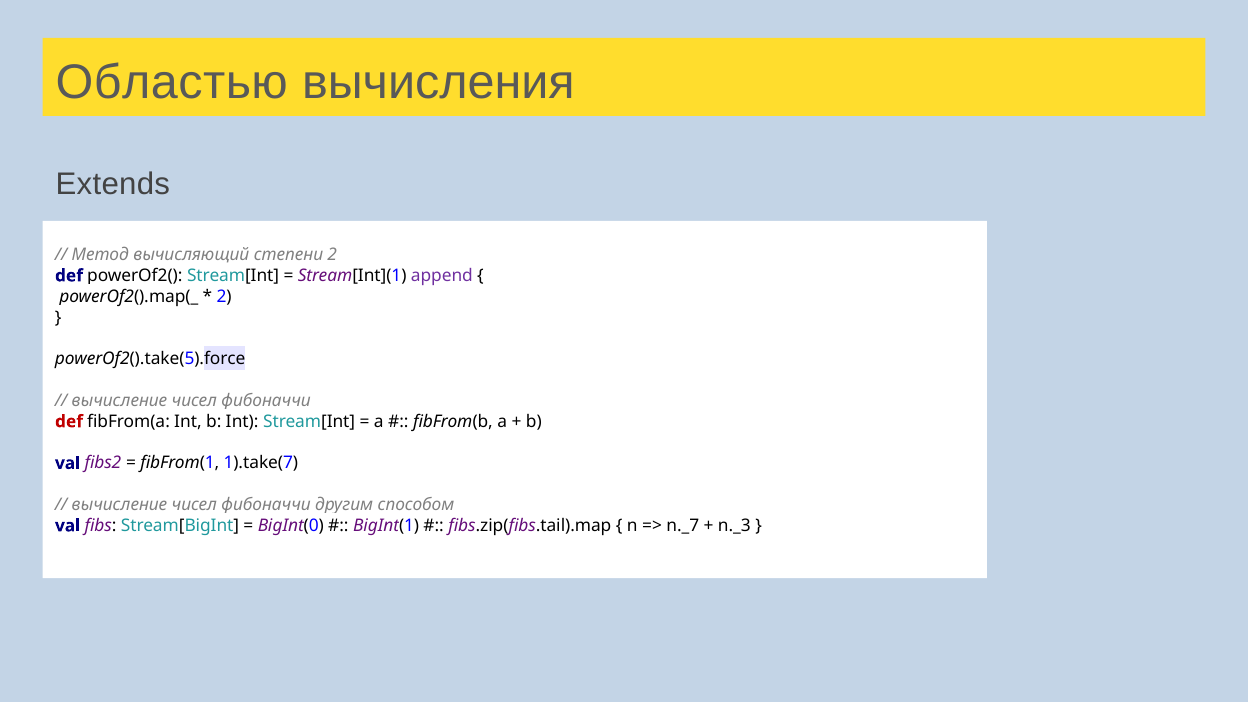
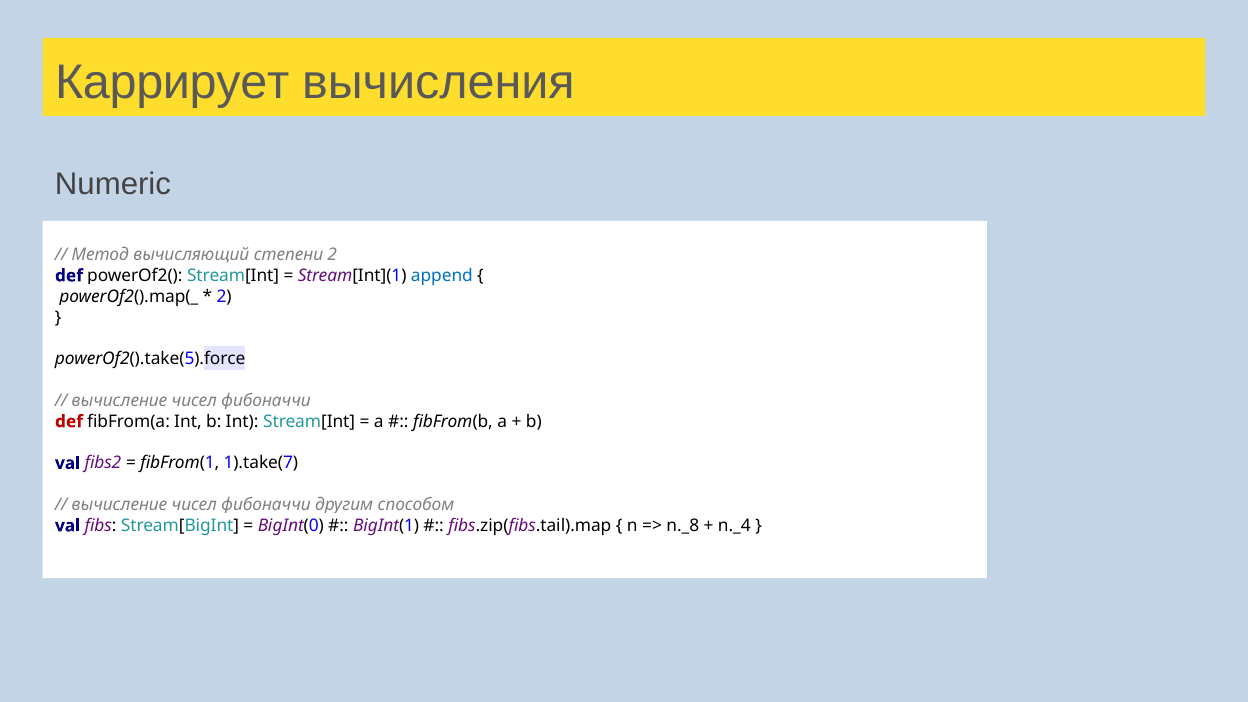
Областью: Областью -> Каррирует
Extends: Extends -> Numeric
append colour: purple -> blue
n._7: n._7 -> n._8
n._3: n._3 -> n._4
